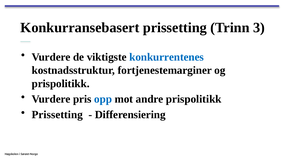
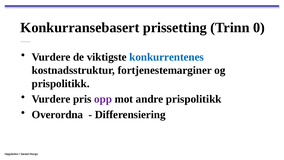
3: 3 -> 0
opp colour: blue -> purple
Prissetting at (57, 114): Prissetting -> Overordna
